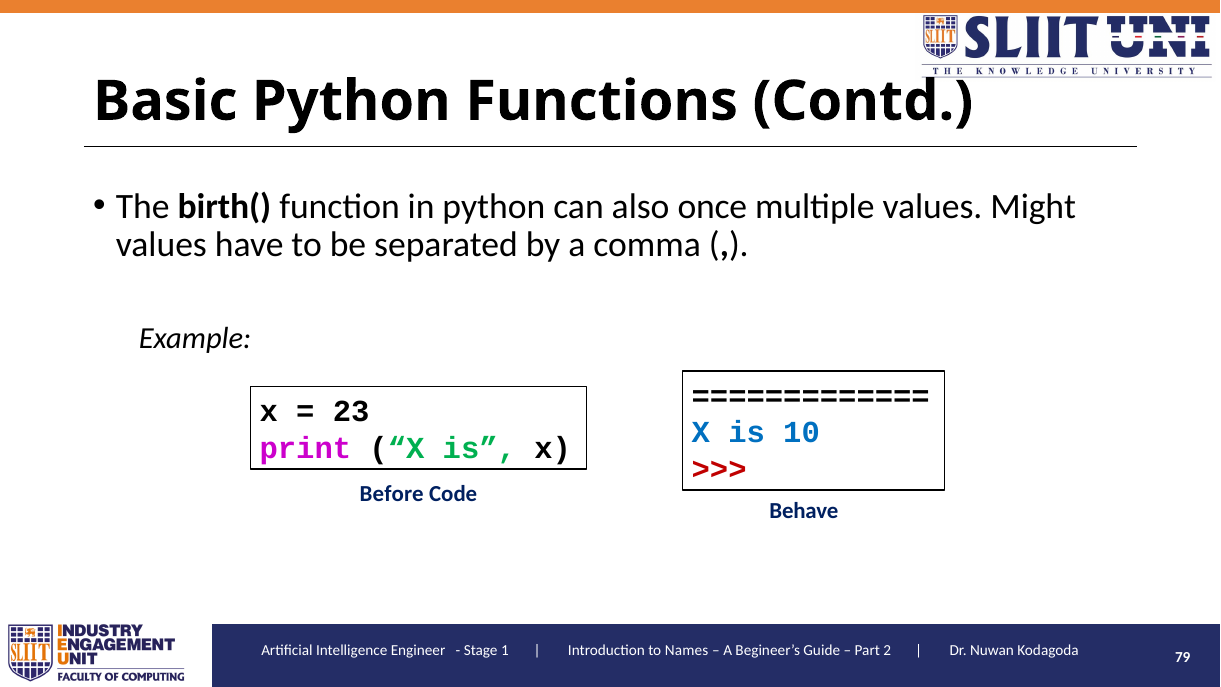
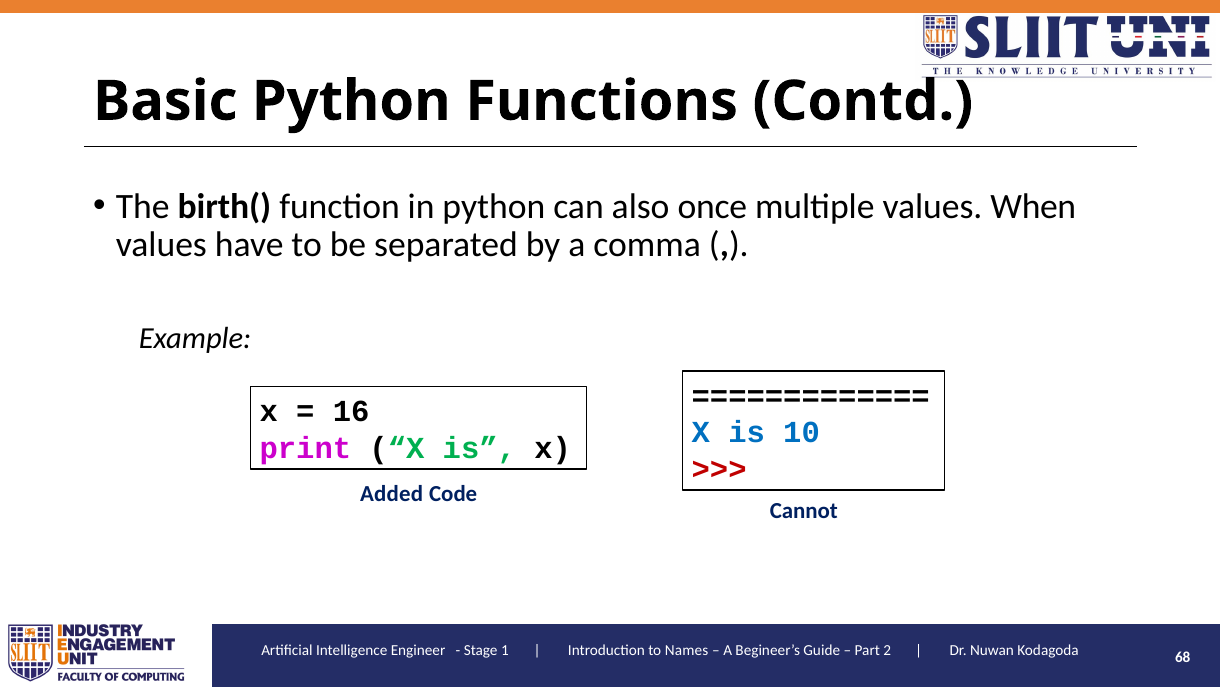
Might: Might -> When
23: 23 -> 16
Before: Before -> Added
Behave: Behave -> Cannot
79: 79 -> 68
